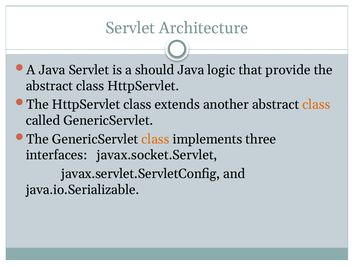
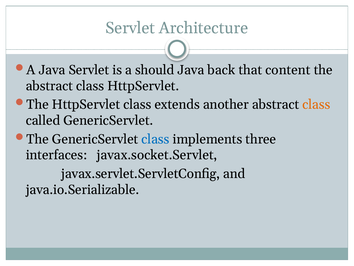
logic: logic -> back
provide: provide -> content
class at (155, 139) colour: orange -> blue
